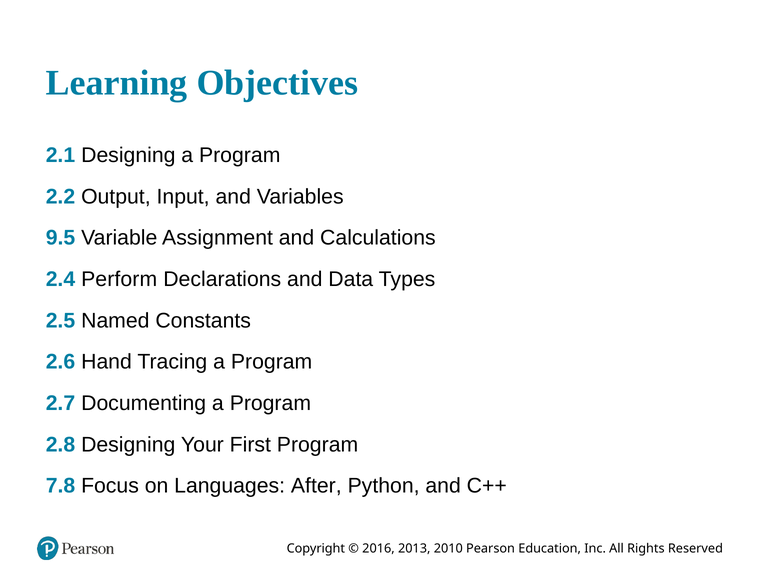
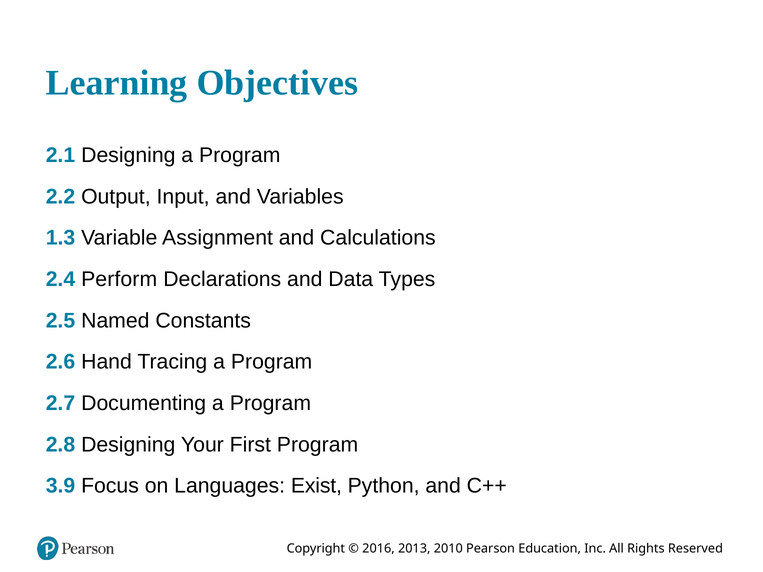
9.5: 9.5 -> 1.3
7.8: 7.8 -> 3.9
After: After -> Exist
